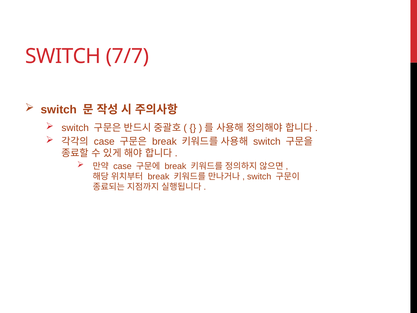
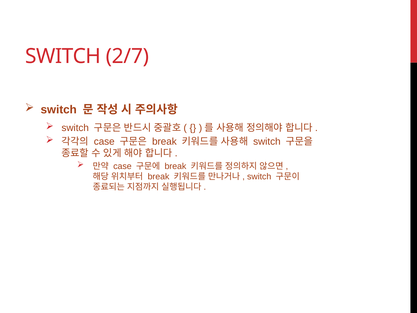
7/7: 7/7 -> 2/7
